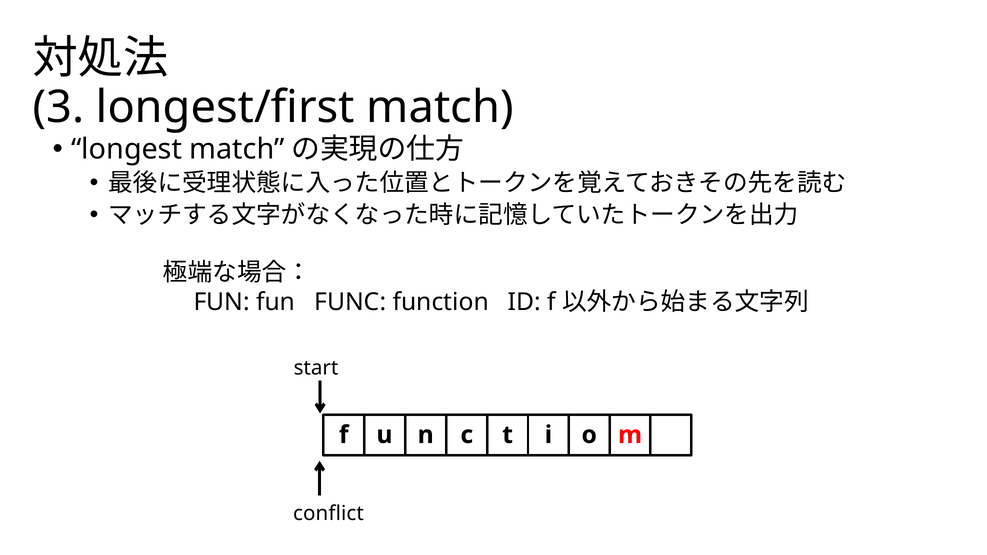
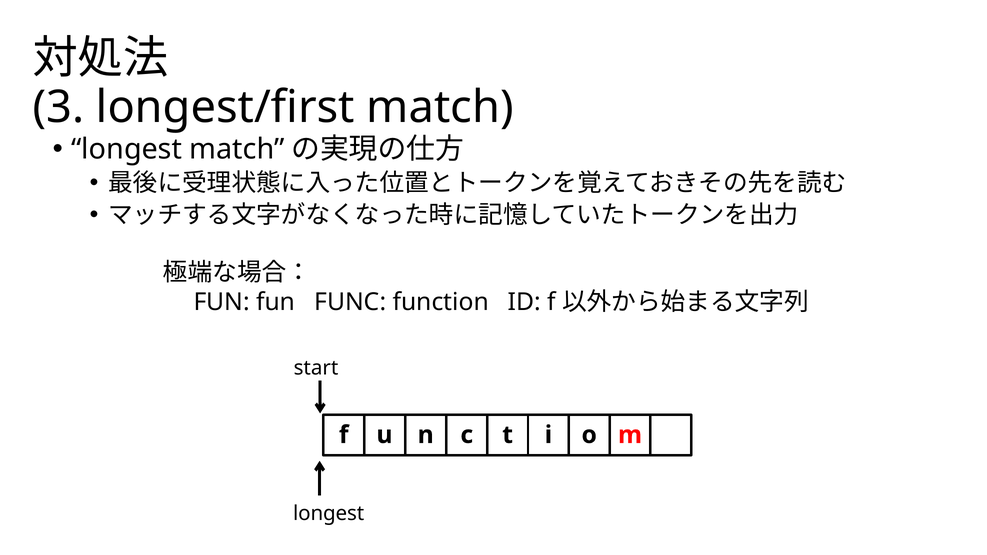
conflict at (328, 514): conflict -> longest
